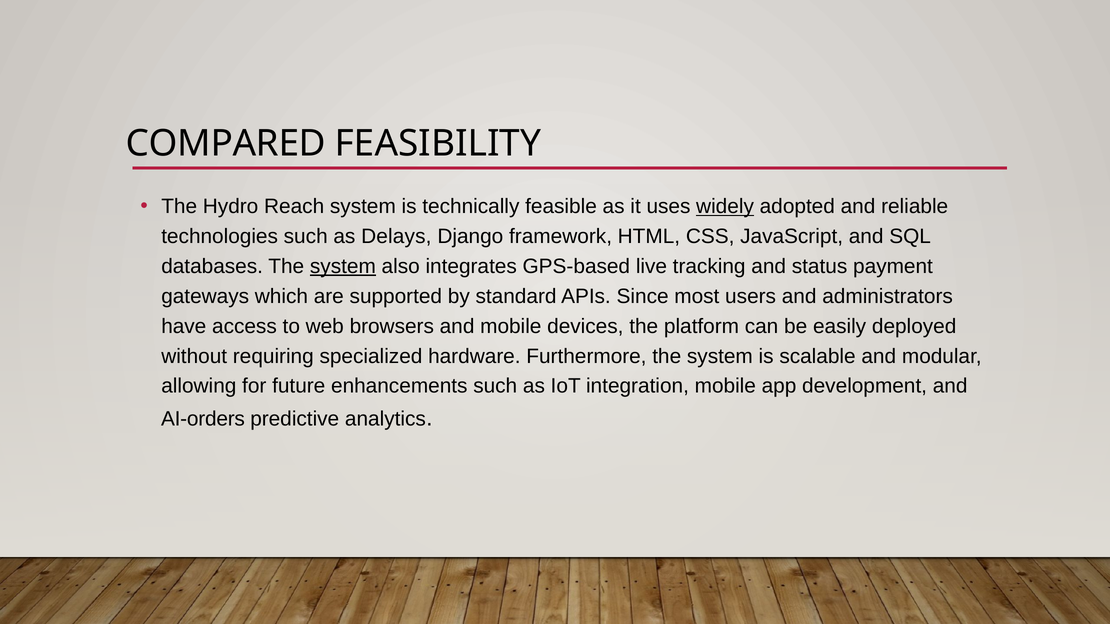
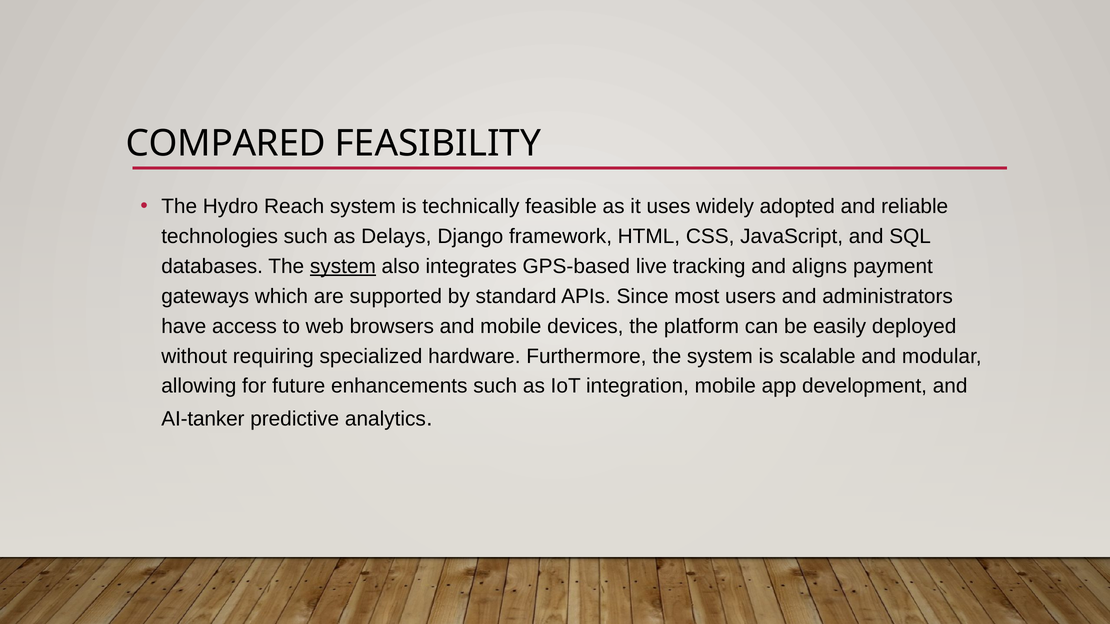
widely underline: present -> none
status: status -> aligns
AI-orders: AI-orders -> AI-tanker
